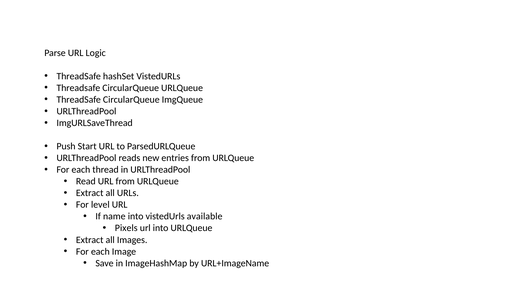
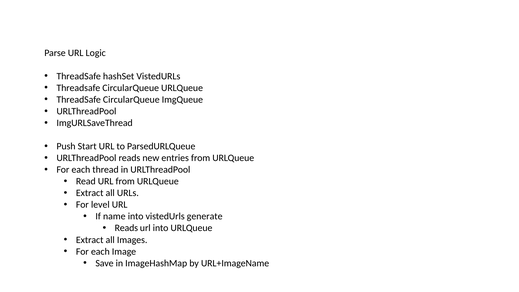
available: available -> generate
Pixels at (126, 228): Pixels -> Reads
